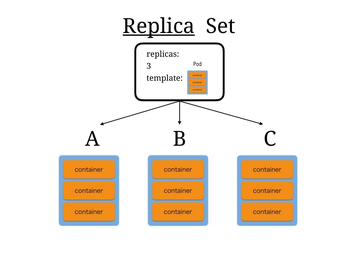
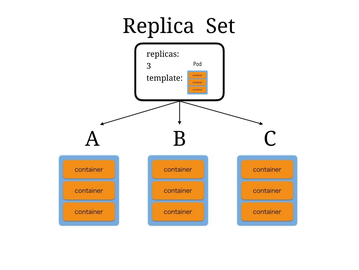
Replica underline: present -> none
